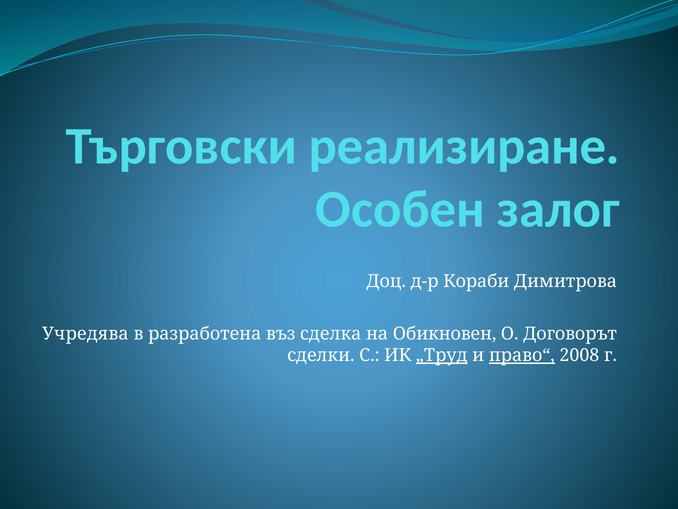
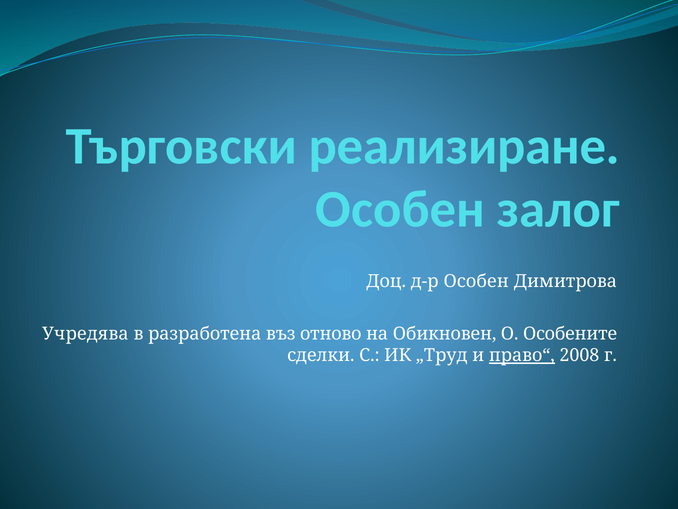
д-р Кораби: Кораби -> Особен
сделка: сделка -> отново
Договорът: Договорът -> Особените
„Труд underline: present -> none
